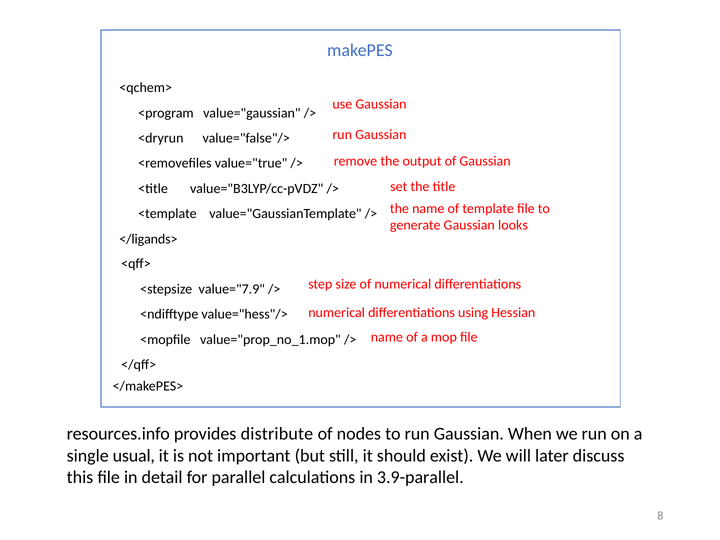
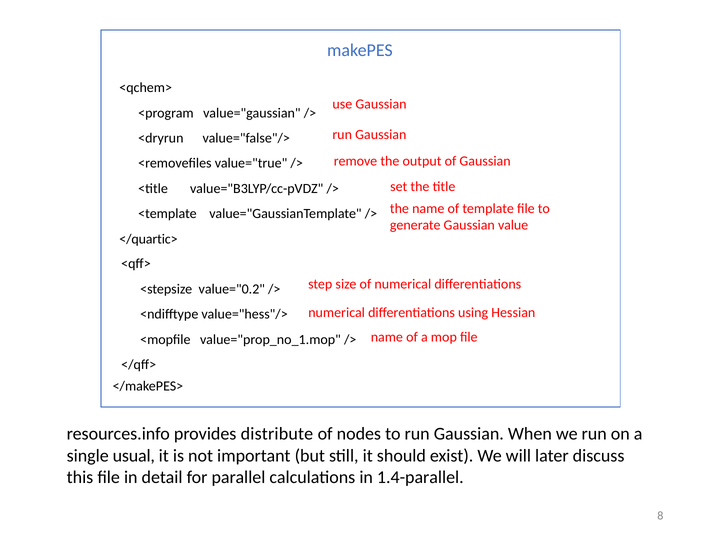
looks: looks -> value
</ligands>: </ligands> -> </quartic>
value="7.9: value="7.9 -> value="0.2
3.9-parallel: 3.9-parallel -> 1.4-parallel
